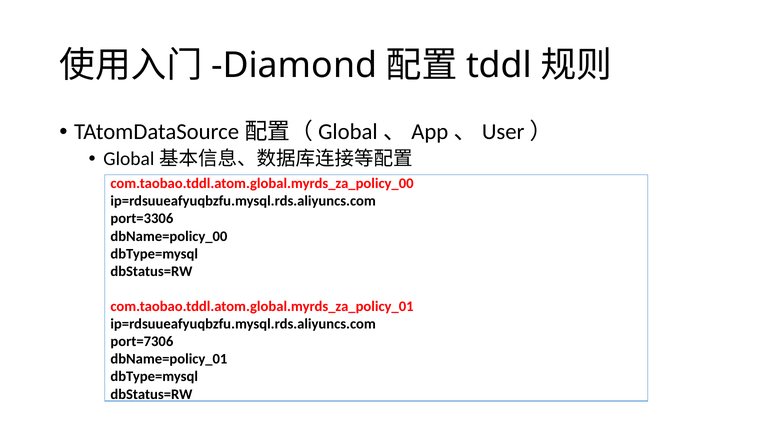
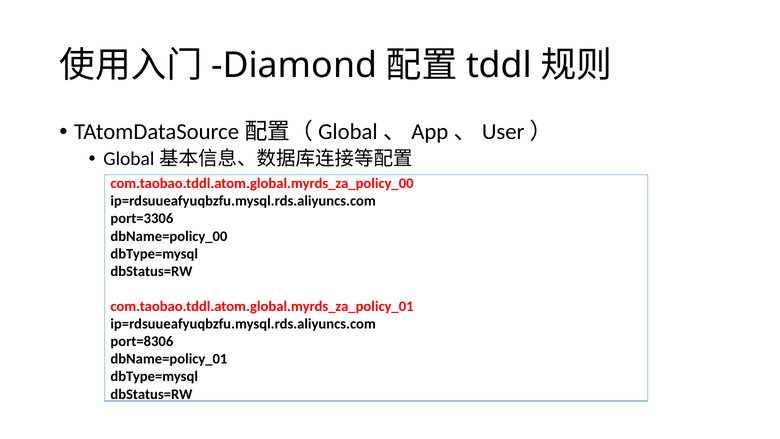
port=7306: port=7306 -> port=8306
